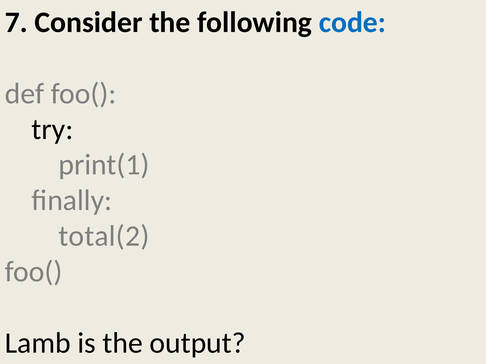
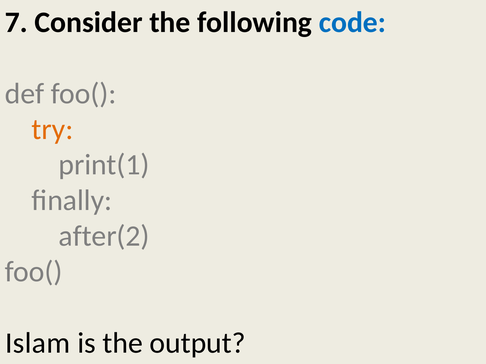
try colour: black -> orange
total(2: total(2 -> after(2
Lamb: Lamb -> Islam
